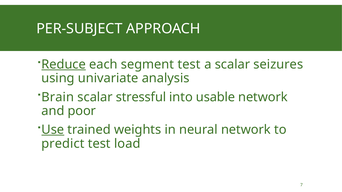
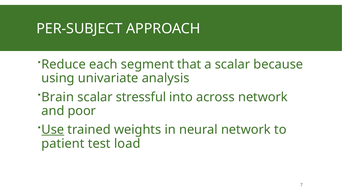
Reduce underline: present -> none
segment test: test -> that
seizures: seizures -> because
usable: usable -> across
predict: predict -> patient
